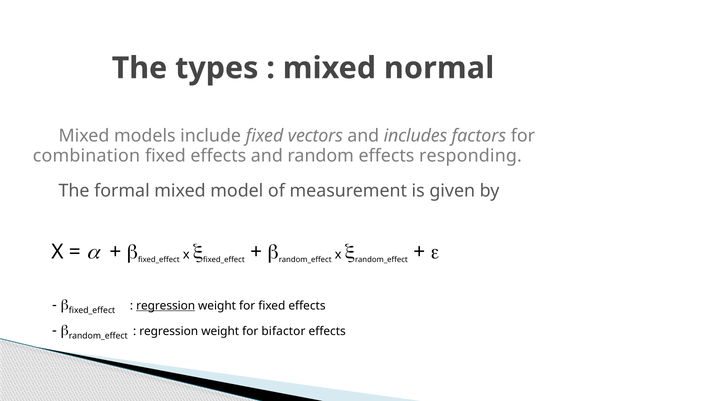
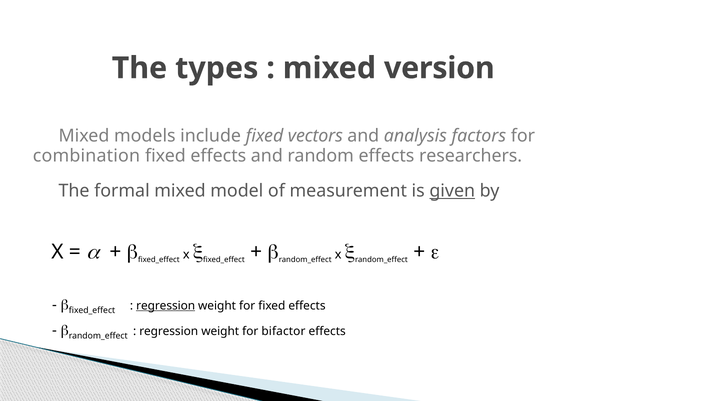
normal: normal -> version
includes: includes -> analysis
responding: responding -> researchers
given underline: none -> present
